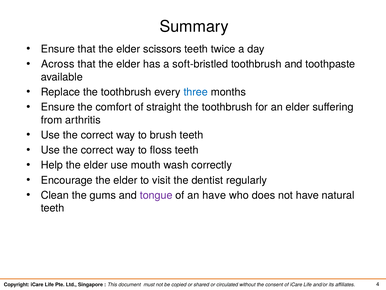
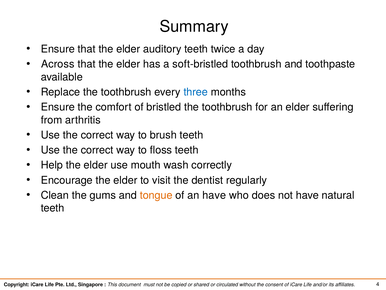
scissors: scissors -> auditory
straight: straight -> bristled
tongue colour: purple -> orange
